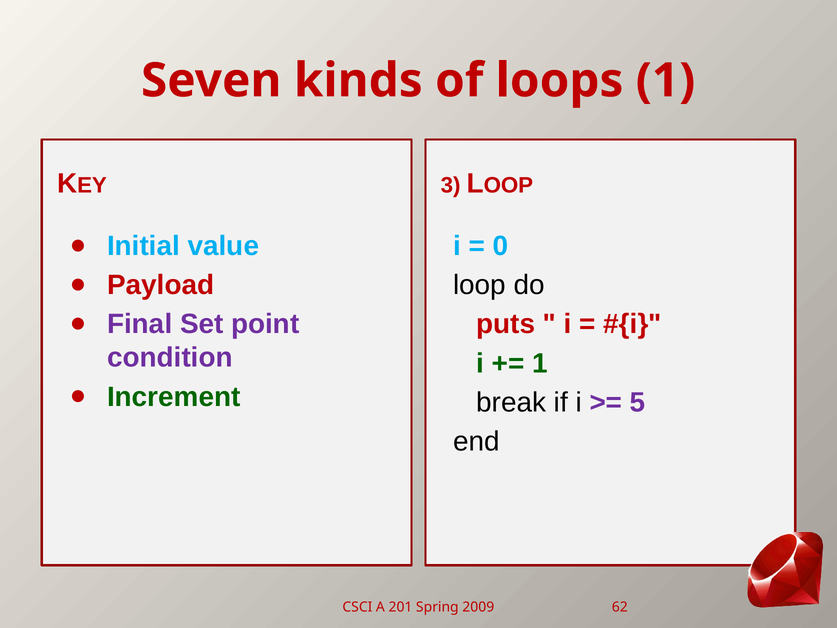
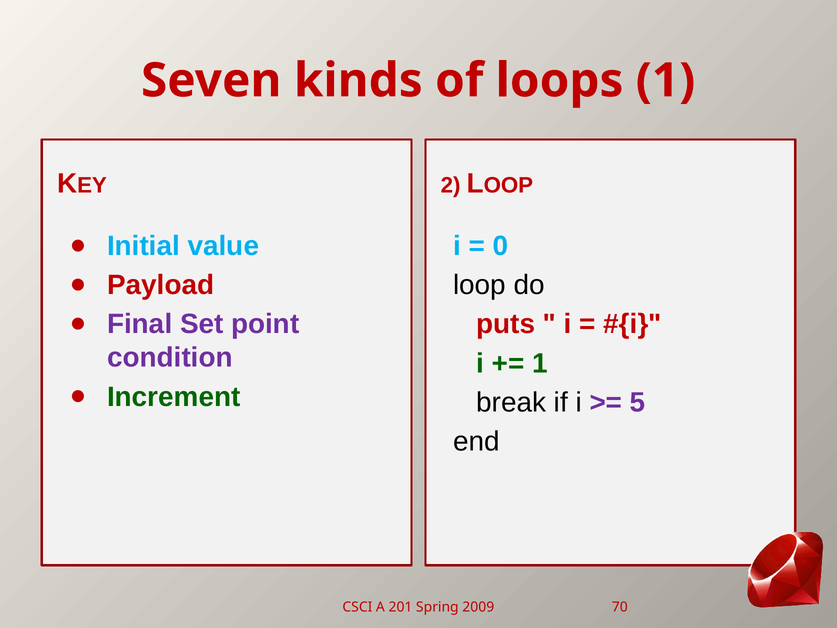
3: 3 -> 2
62: 62 -> 70
